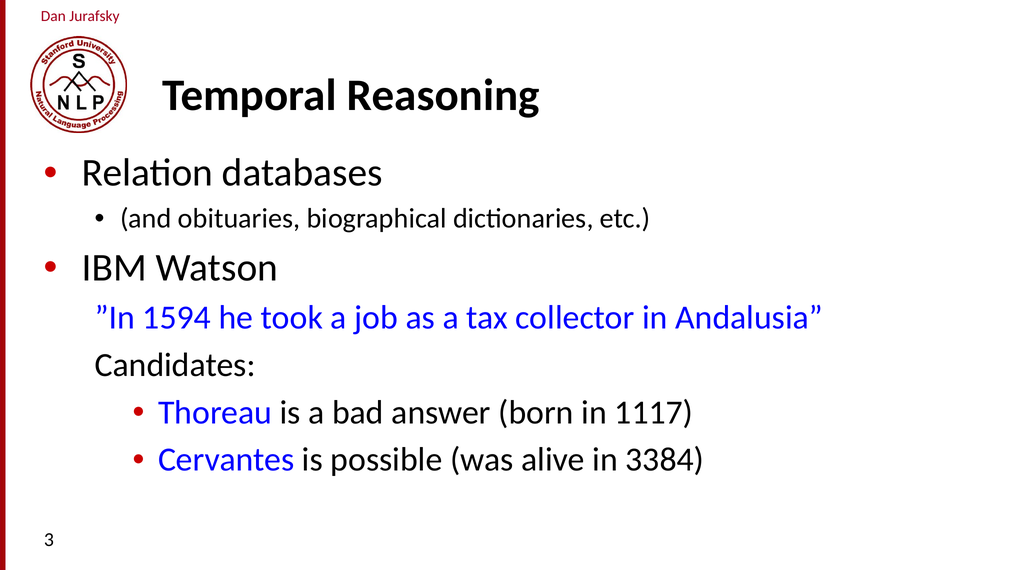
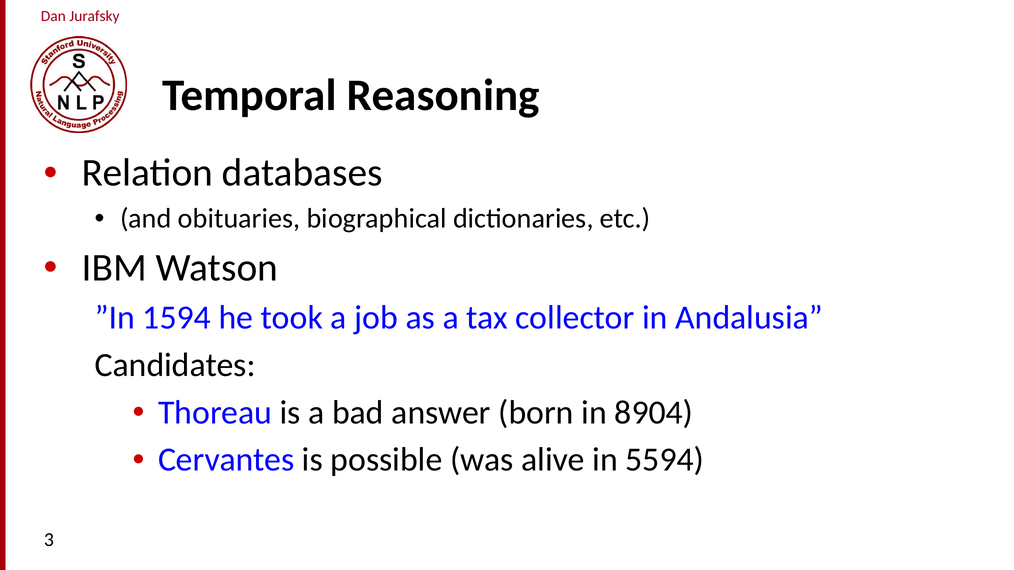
1117: 1117 -> 8904
3384: 3384 -> 5594
